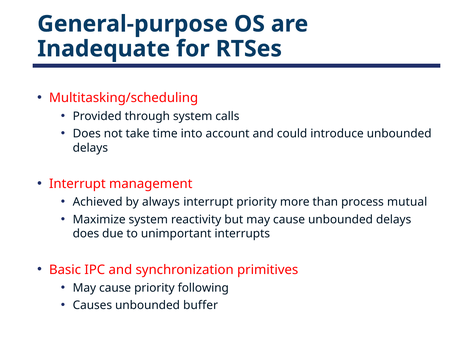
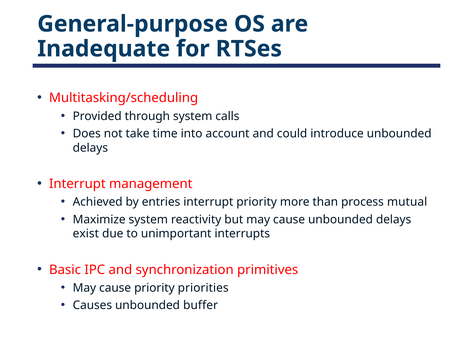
always: always -> entries
does at (86, 234): does -> exist
following: following -> priorities
